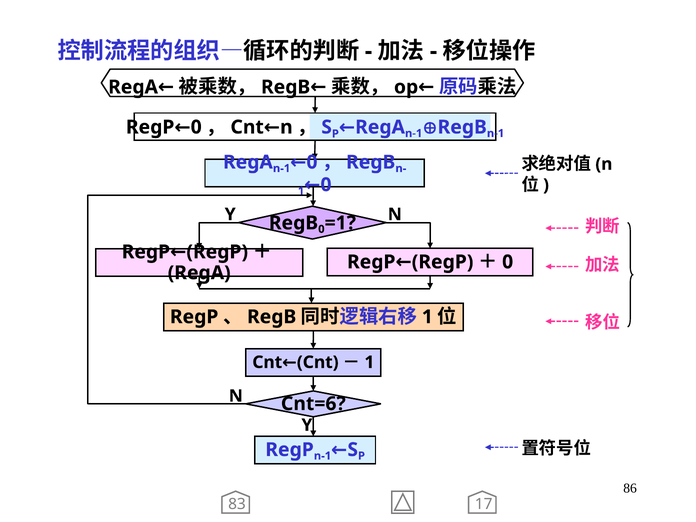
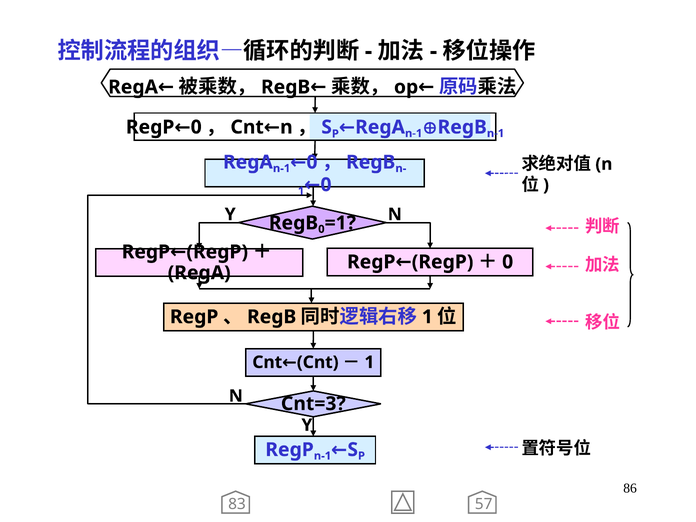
Cnt=6: Cnt=6 -> Cnt=3
17: 17 -> 57
